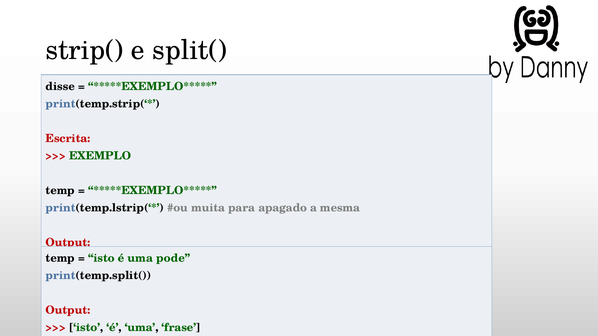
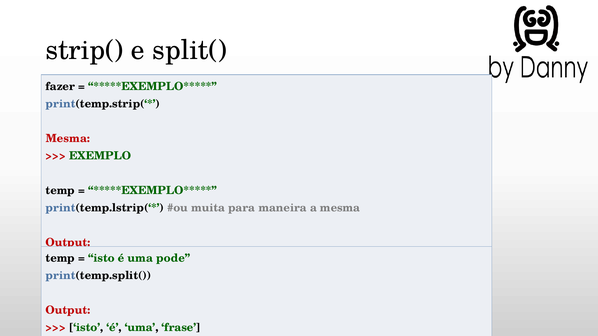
disse: disse -> fazer
Escrita at (68, 139): Escrita -> Mesma
apagado: apagado -> maneira
